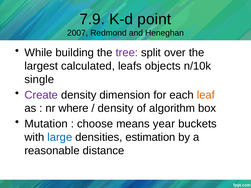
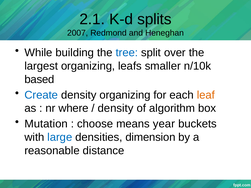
7.9: 7.9 -> 2.1
point: point -> splits
tree colour: purple -> blue
largest calculated: calculated -> organizing
objects: objects -> smaller
single: single -> based
Create colour: purple -> blue
density dimension: dimension -> organizing
estimation: estimation -> dimension
